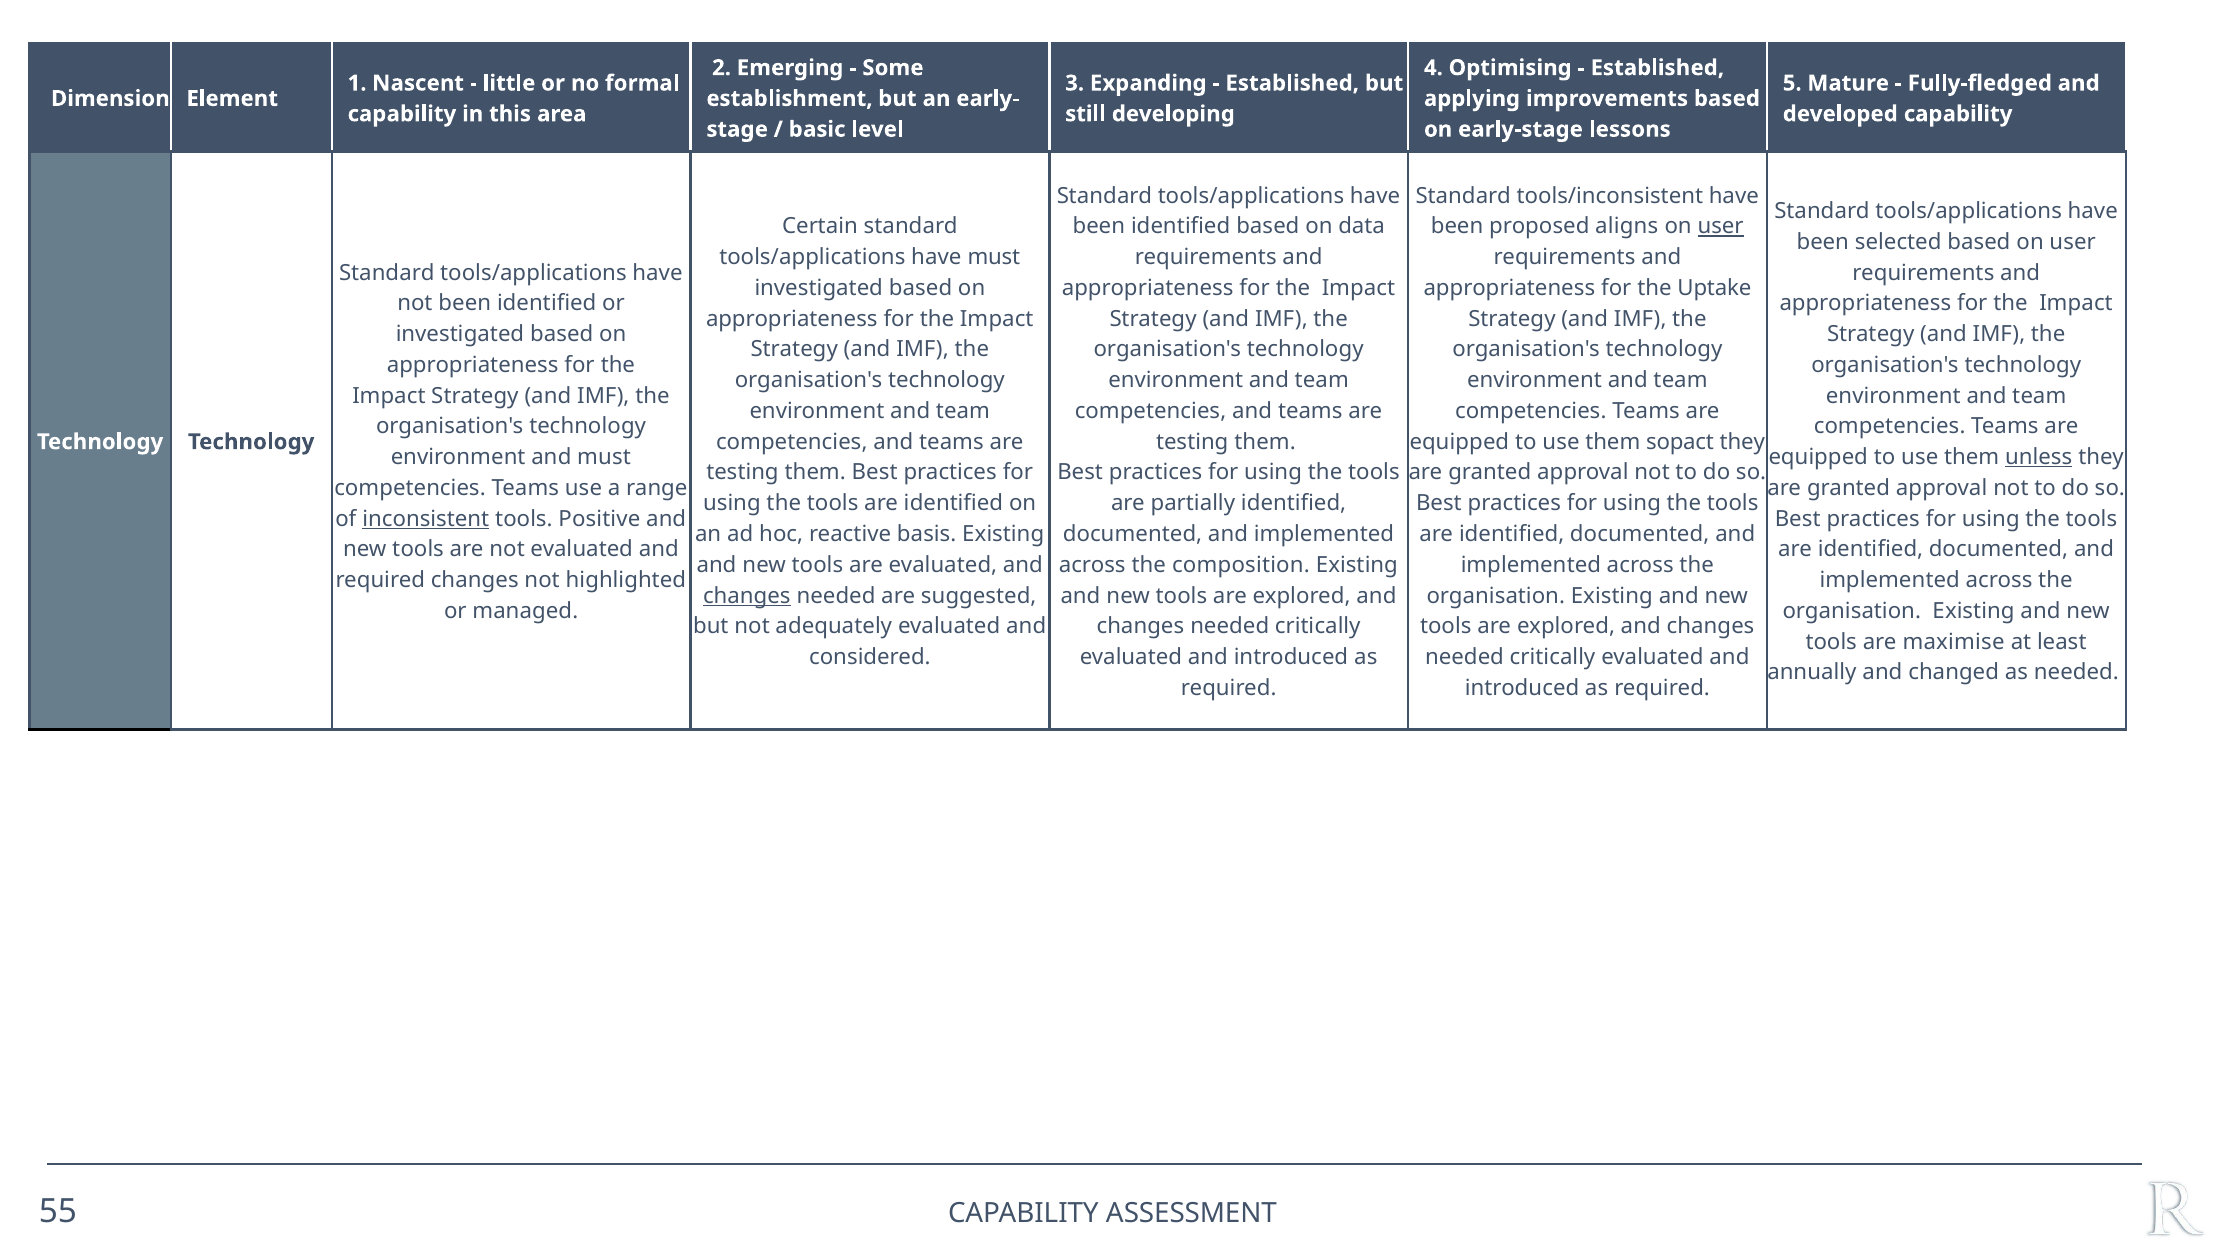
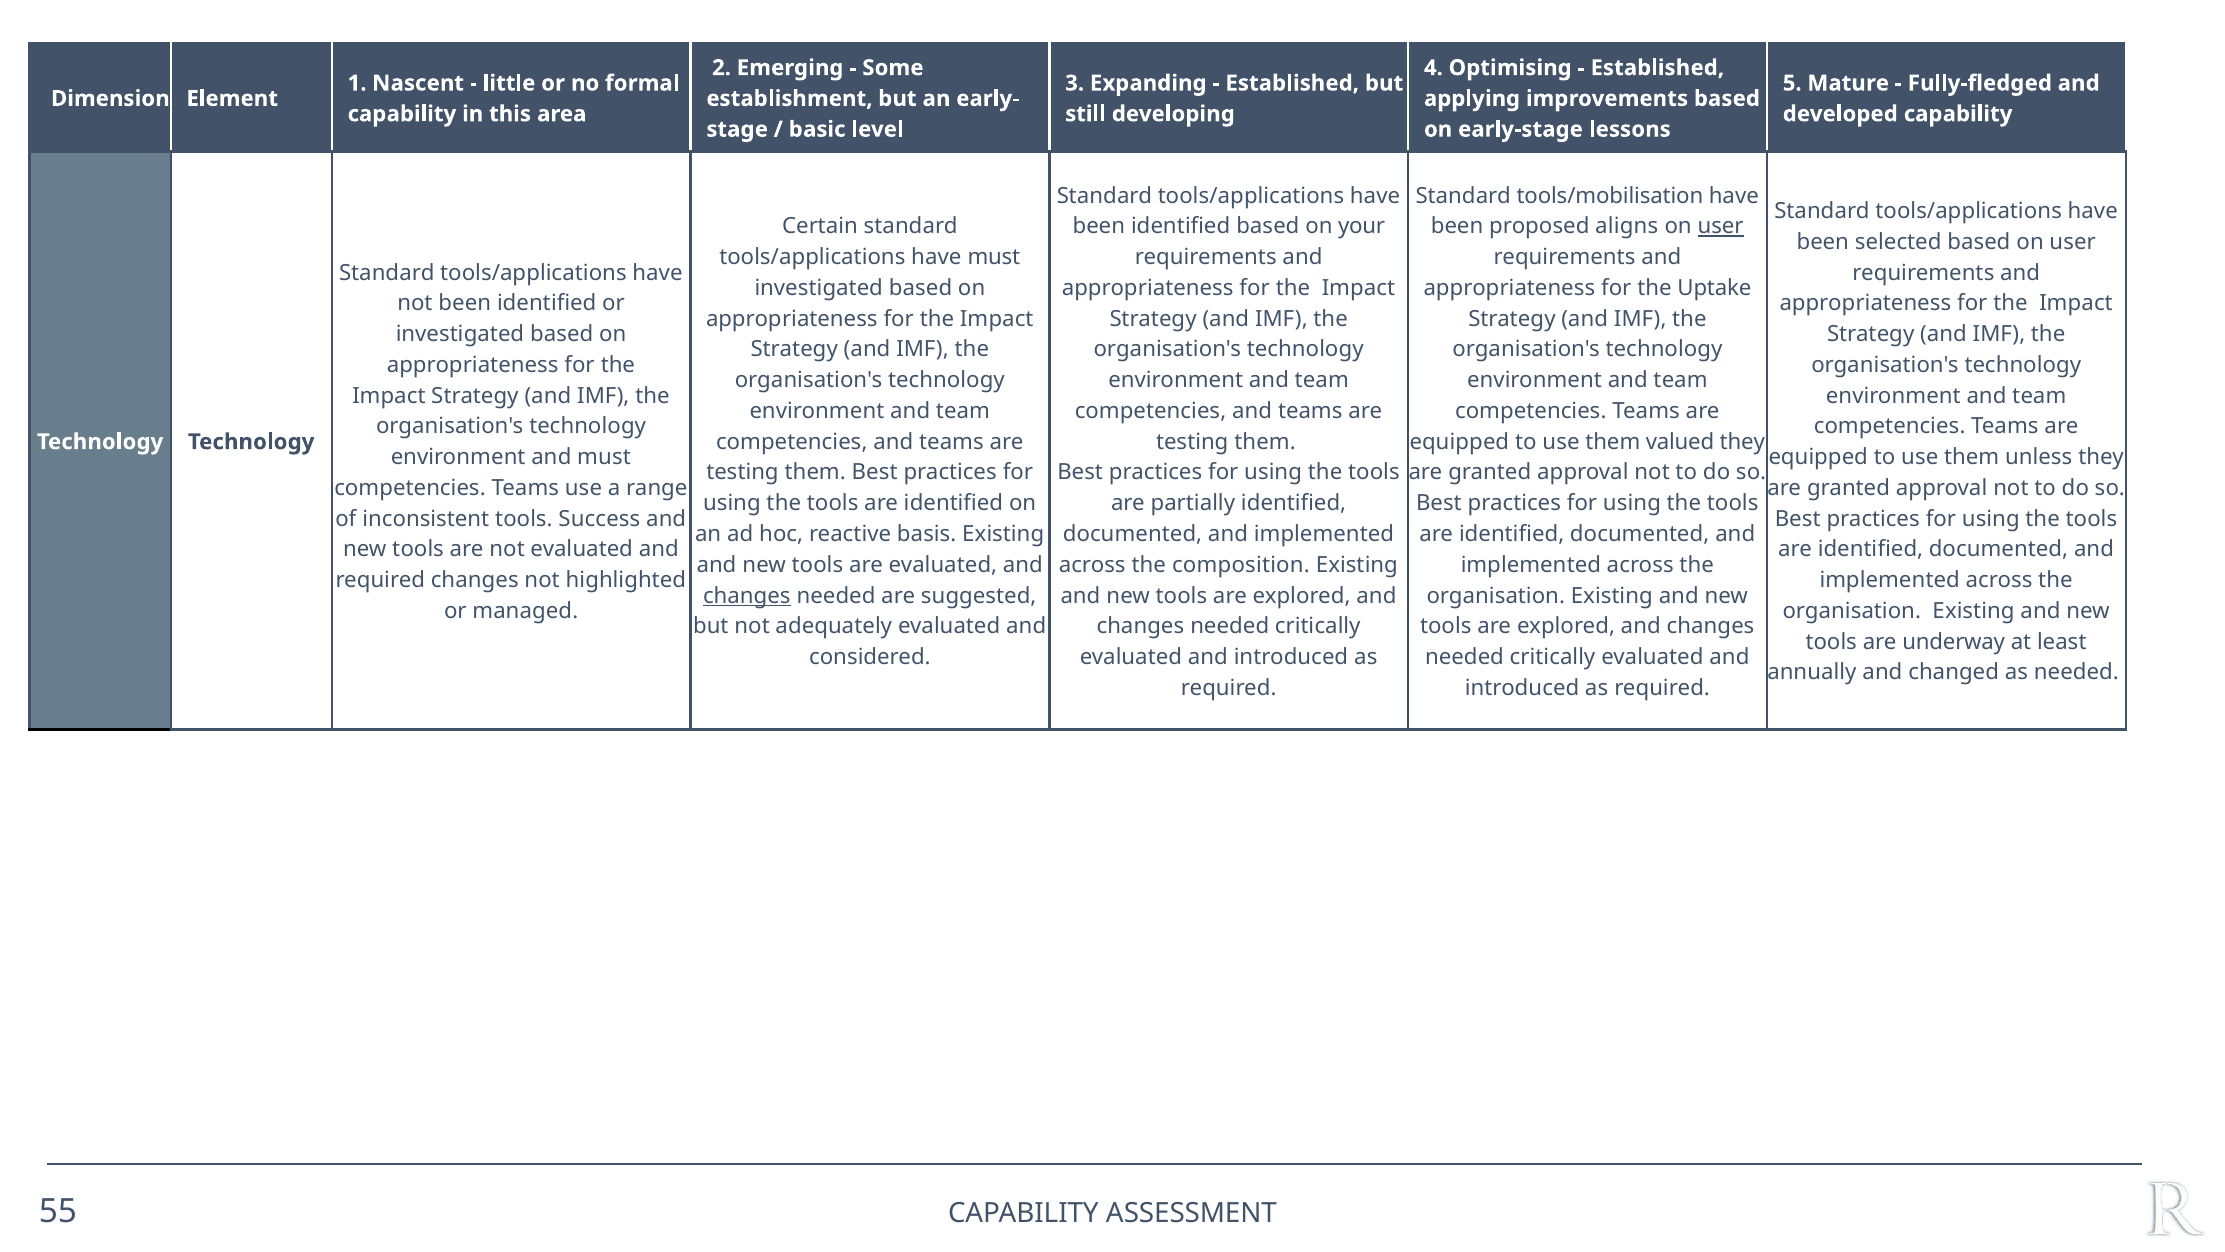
tools/inconsistent: tools/inconsistent -> tools/mobilisation
data: data -> your
sopact: sopact -> valued
unless underline: present -> none
inconsistent underline: present -> none
Positive: Positive -> Success
maximise: maximise -> underway
